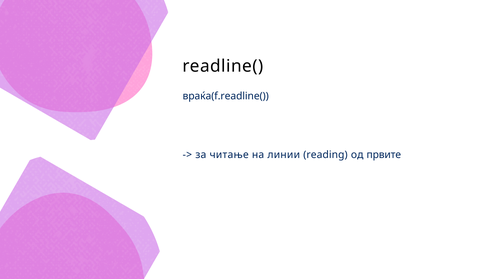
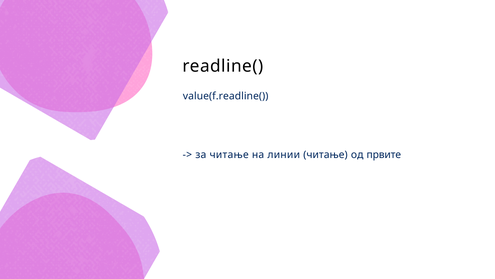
враќа(f.readline(: враќа(f.readline( -> value(f.readline(
линии reading: reading -> читање
